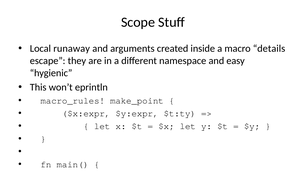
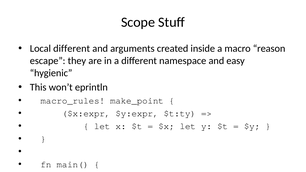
Local runaway: runaway -> different
details: details -> reason
